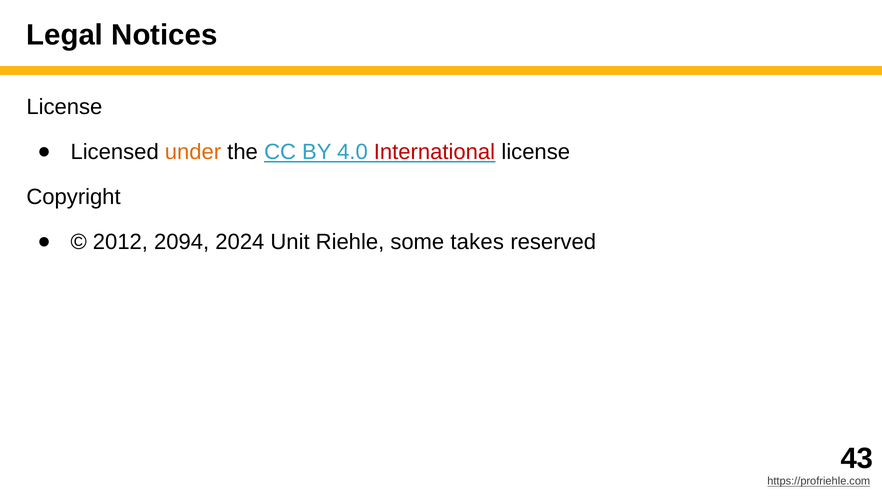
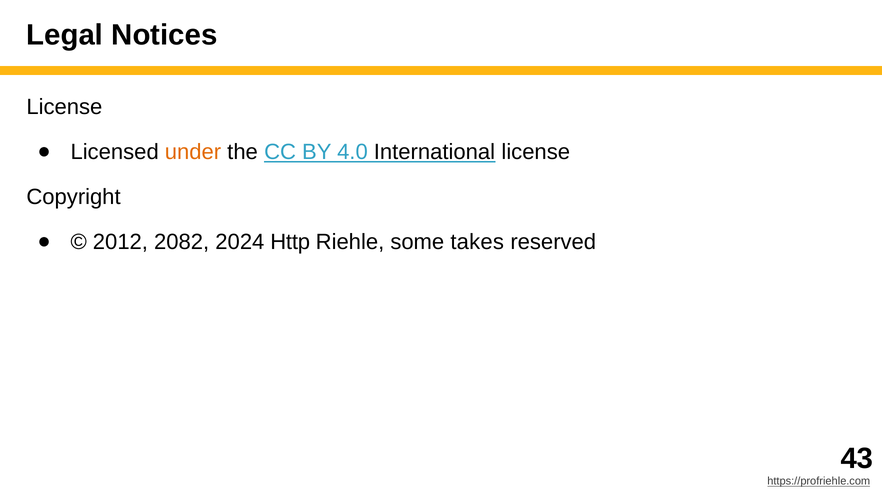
International colour: red -> black
2094: 2094 -> 2082
Unit: Unit -> Http
